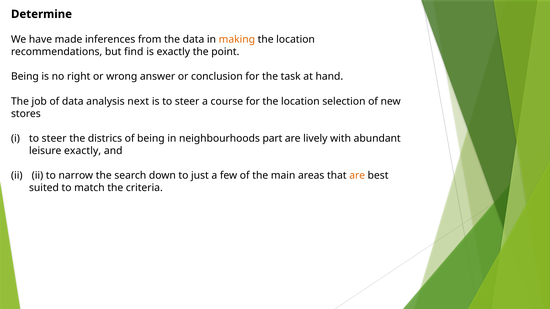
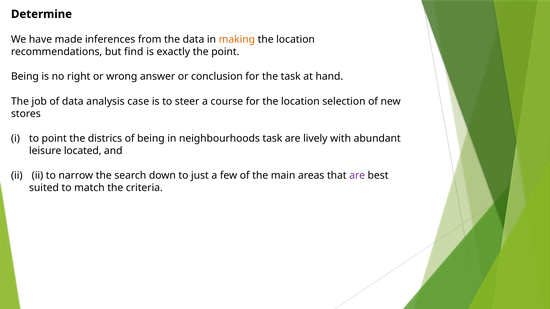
next: next -> case
steer at (54, 139): steer -> point
neighbourhoods part: part -> task
leisure exactly: exactly -> located
are at (357, 176) colour: orange -> purple
